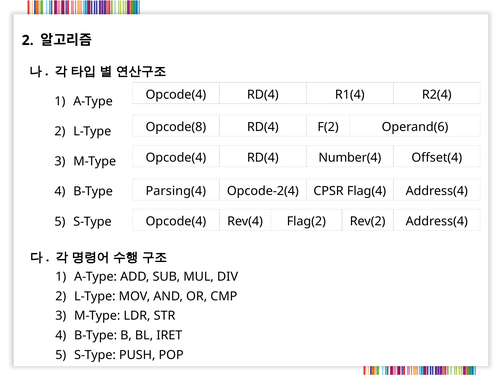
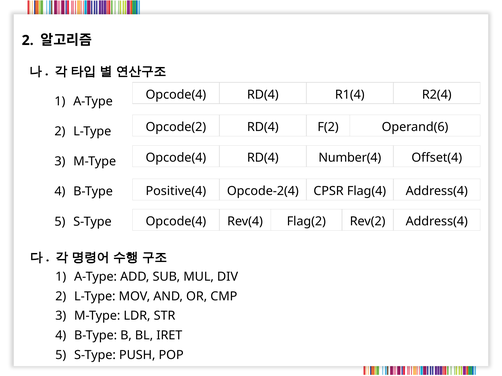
Opcode(8: Opcode(8 -> Opcode(2
Parsing(4: Parsing(4 -> Positive(4
